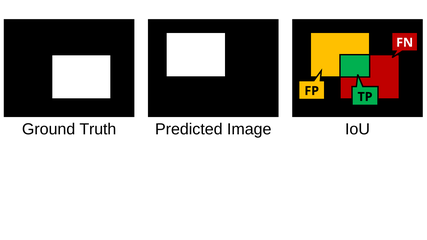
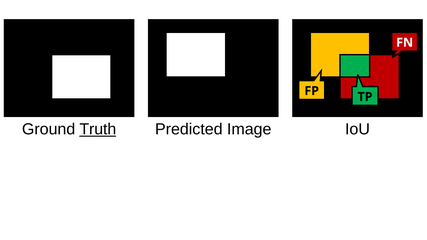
Truth underline: none -> present
